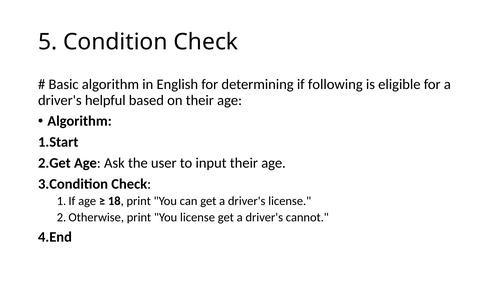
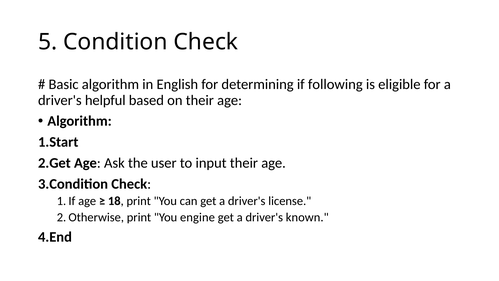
You license: license -> engine
cannot: cannot -> known
